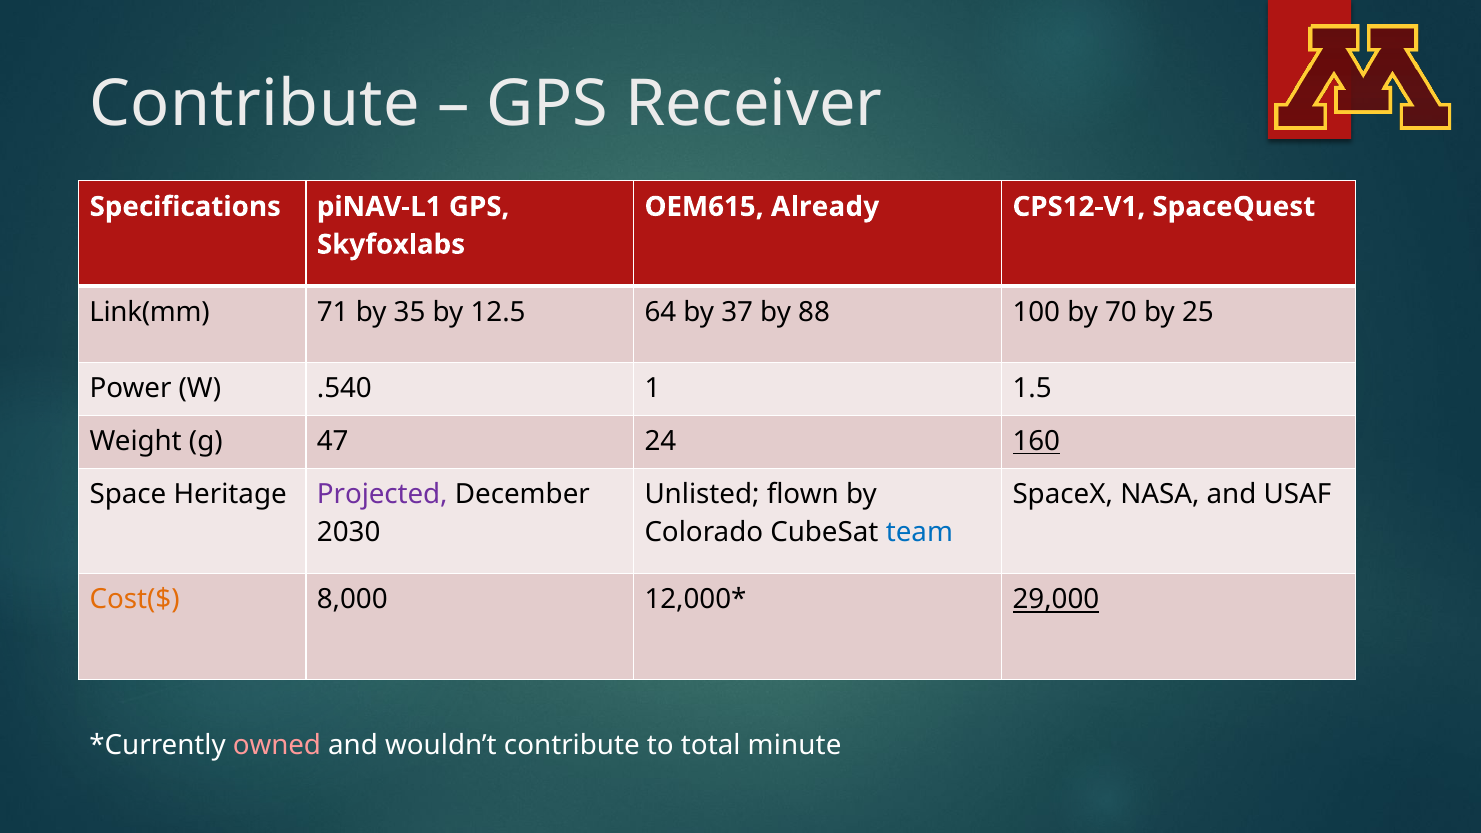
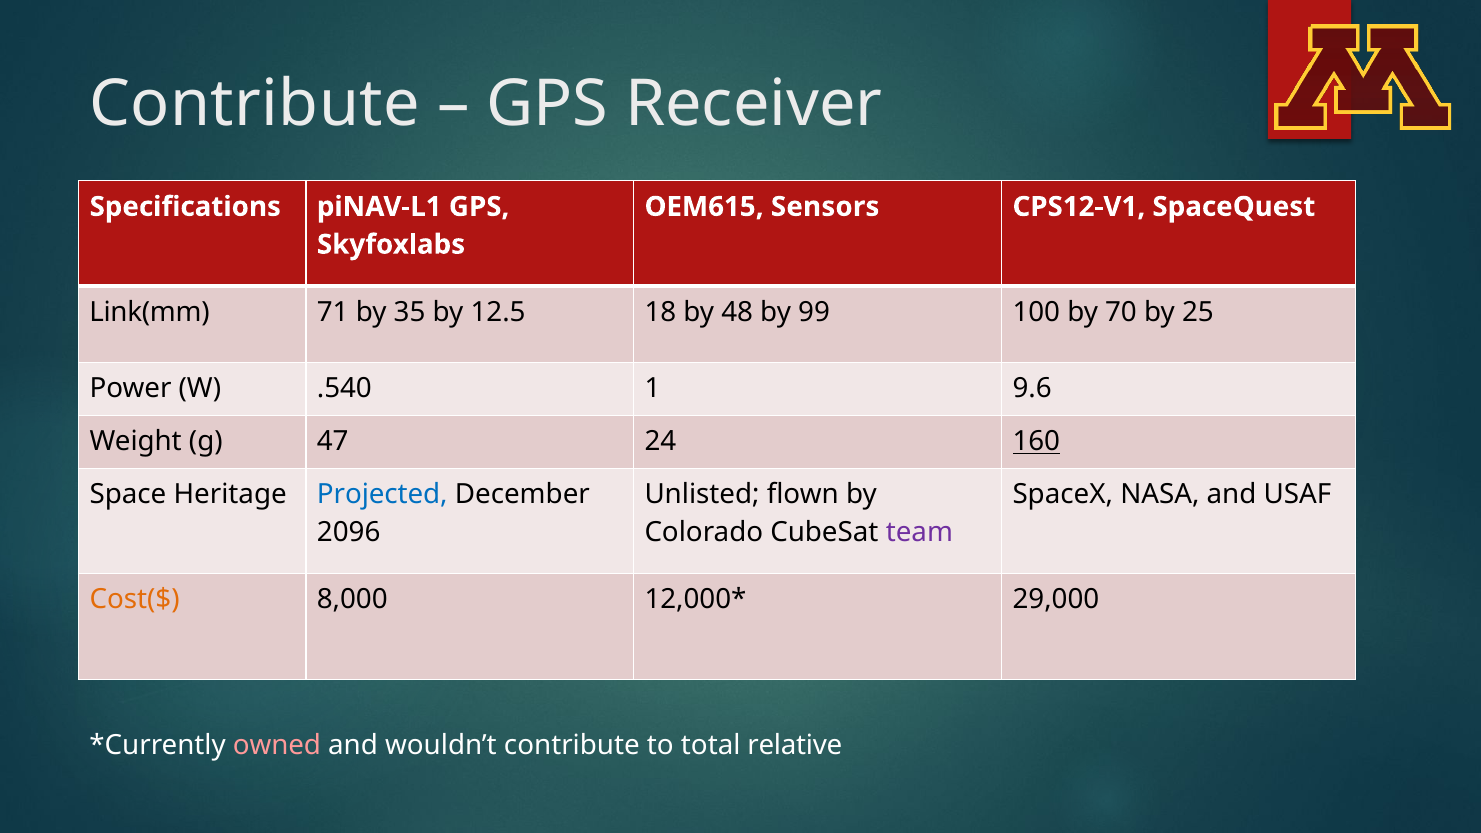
Already: Already -> Sensors
64: 64 -> 18
37: 37 -> 48
88: 88 -> 99
1.5: 1.5 -> 9.6
Projected colour: purple -> blue
2030: 2030 -> 2096
team colour: blue -> purple
29,000 underline: present -> none
minute: minute -> relative
